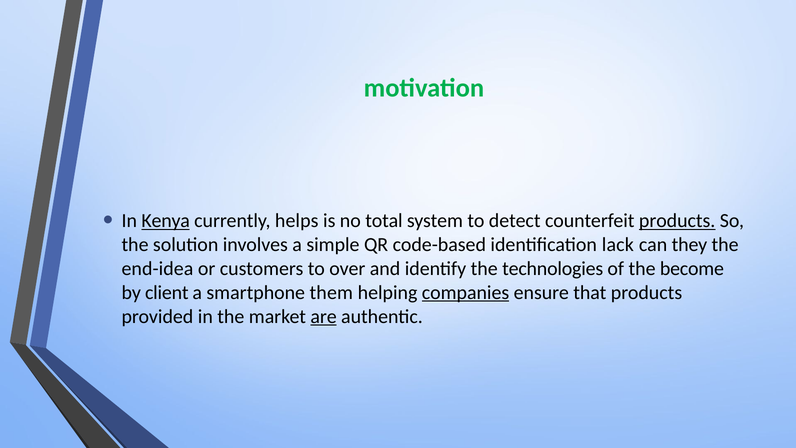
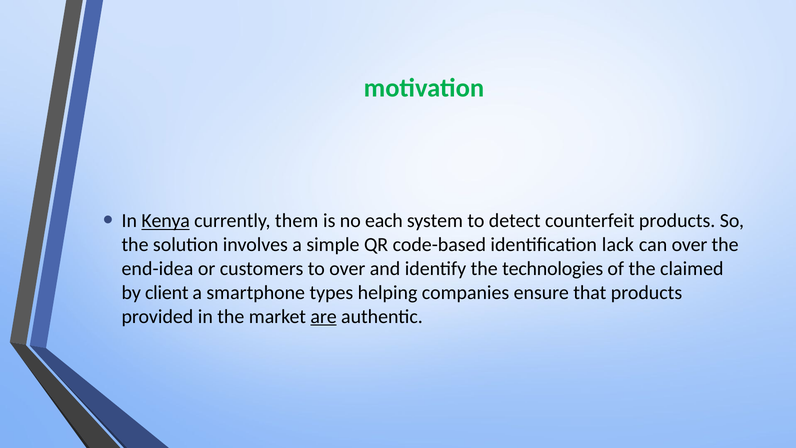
helps: helps -> them
total: total -> each
products at (677, 221) underline: present -> none
can they: they -> over
become: become -> claimed
them: them -> types
companies underline: present -> none
